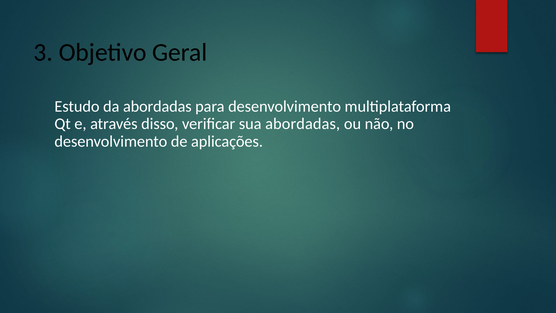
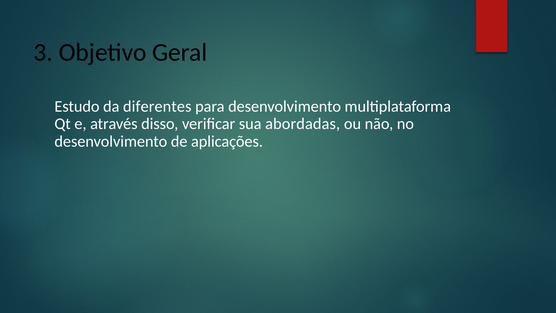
da abordadas: abordadas -> diferentes
